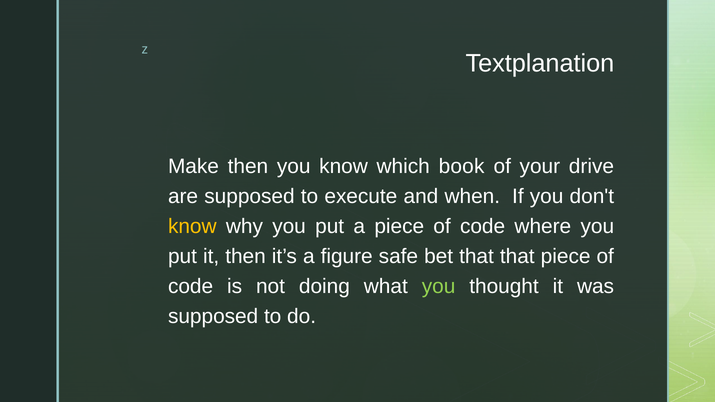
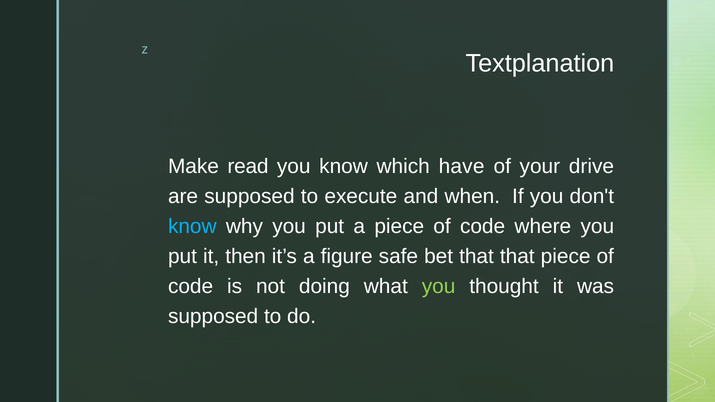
Make then: then -> read
book: book -> have
know at (192, 227) colour: yellow -> light blue
